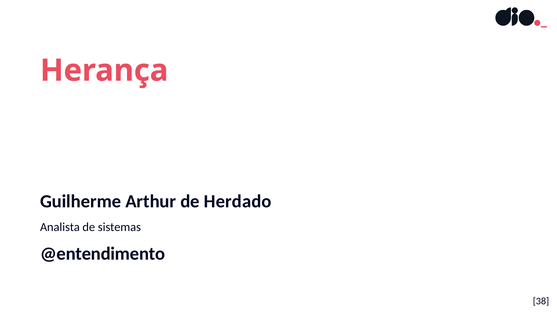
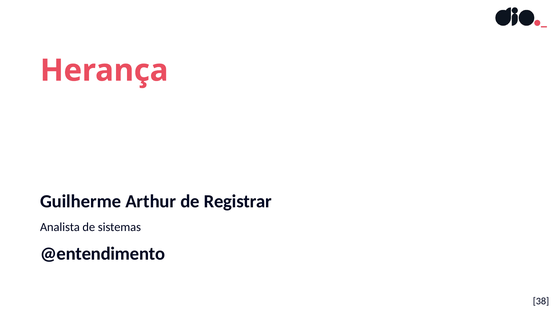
Herdado: Herdado -> Registrar
